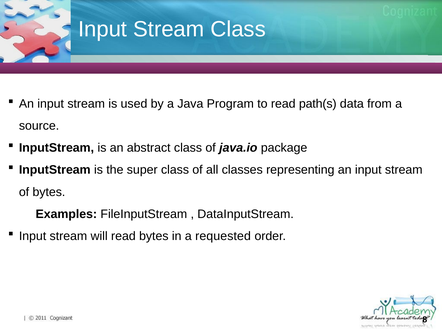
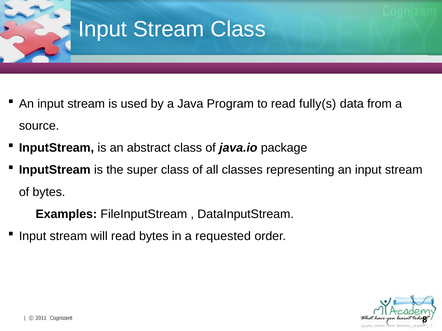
path(s: path(s -> fully(s
